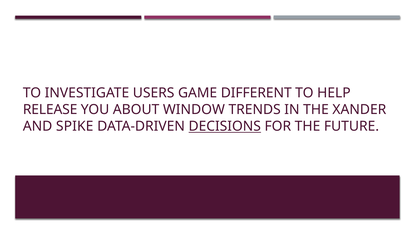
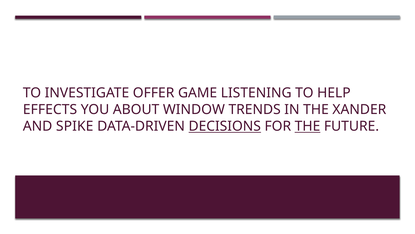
USERS: USERS -> OFFER
DIFFERENT: DIFFERENT -> LISTENING
RELEASE: RELEASE -> EFFECTS
THE at (308, 126) underline: none -> present
